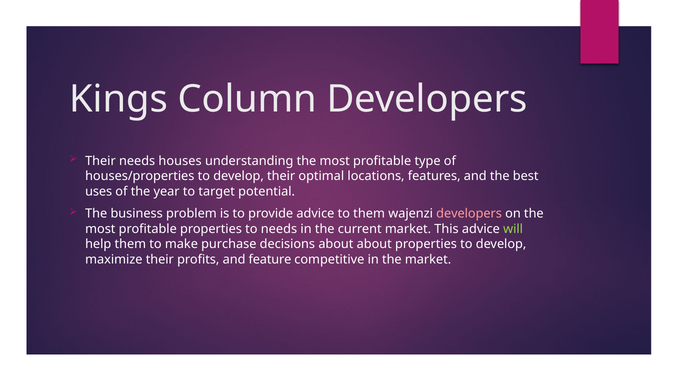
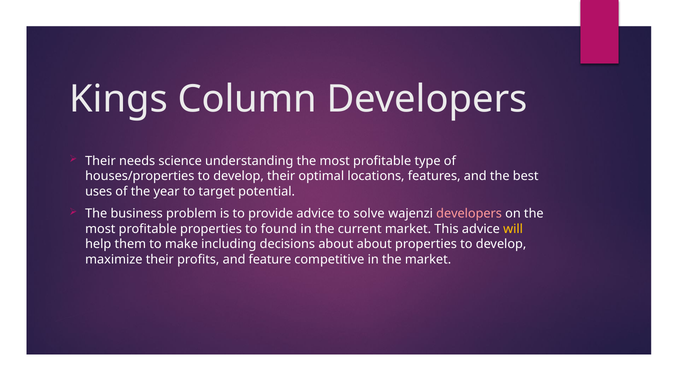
houses: houses -> science
to them: them -> solve
to needs: needs -> found
will colour: light green -> yellow
purchase: purchase -> including
